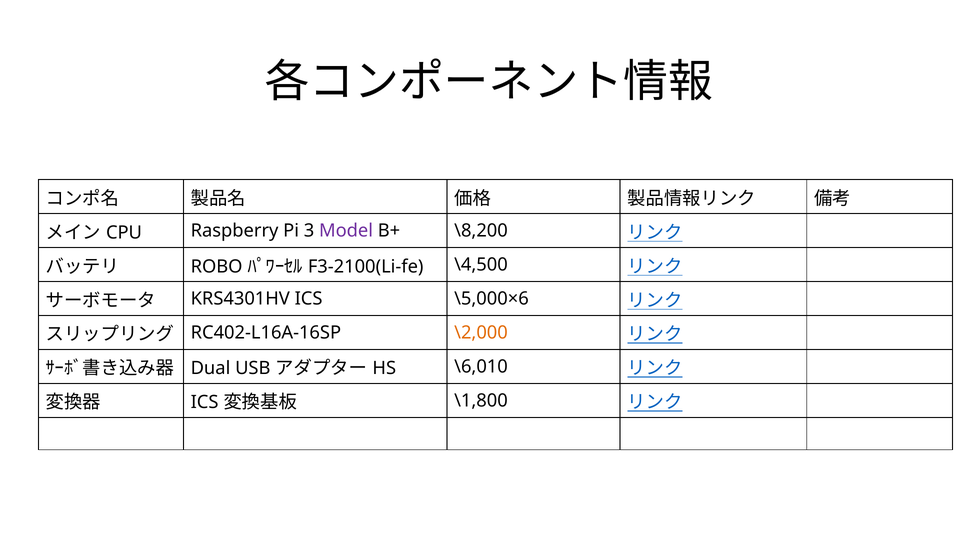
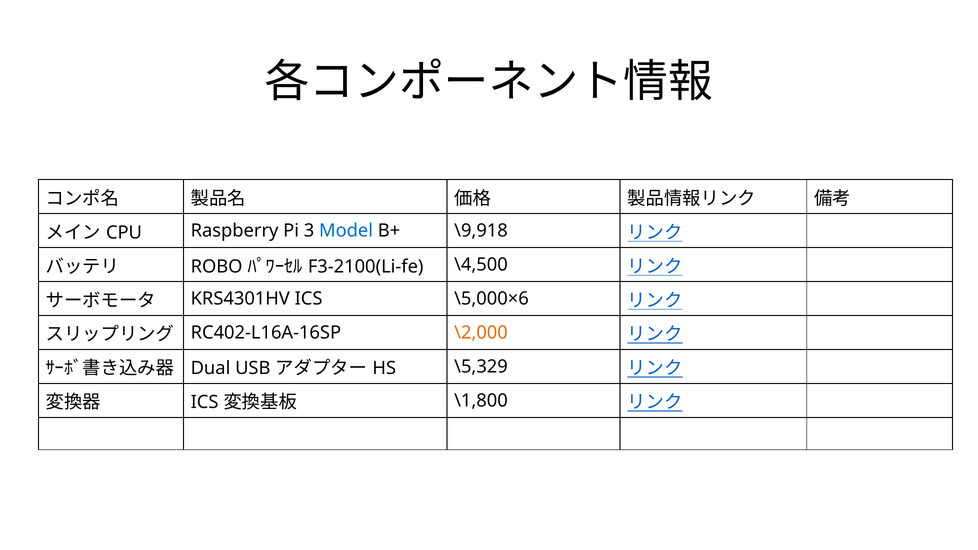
Model colour: purple -> blue
\8,200: \8,200 -> \9,918
\6,010: \6,010 -> \5,329
